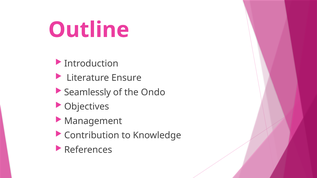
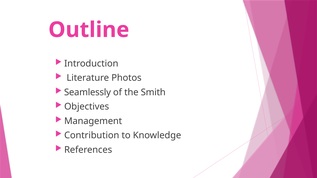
Ensure: Ensure -> Photos
Ondo: Ondo -> Smith
